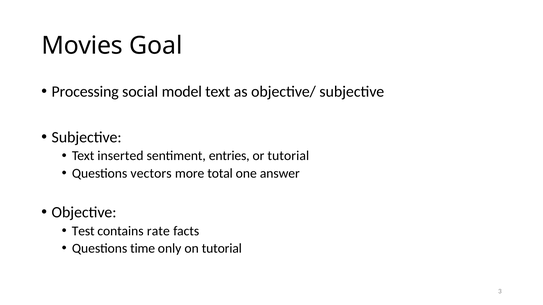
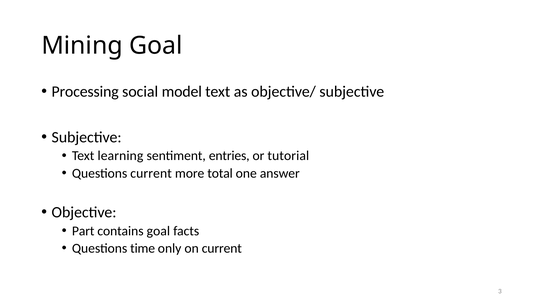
Movies: Movies -> Mining
inserted: inserted -> learning
Questions vectors: vectors -> current
Test: Test -> Part
contains rate: rate -> goal
on tutorial: tutorial -> current
